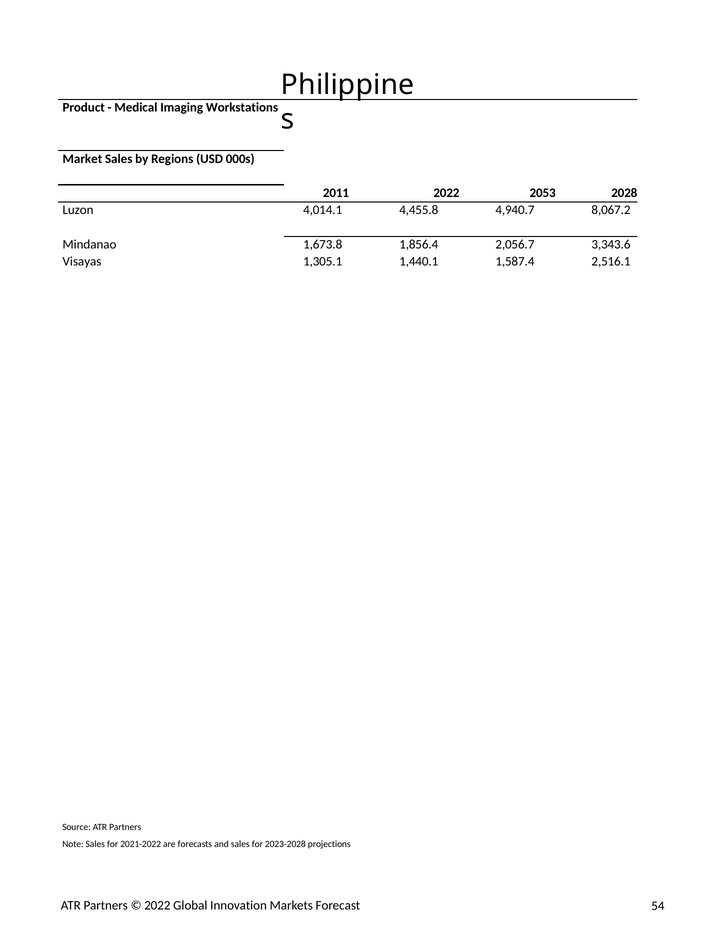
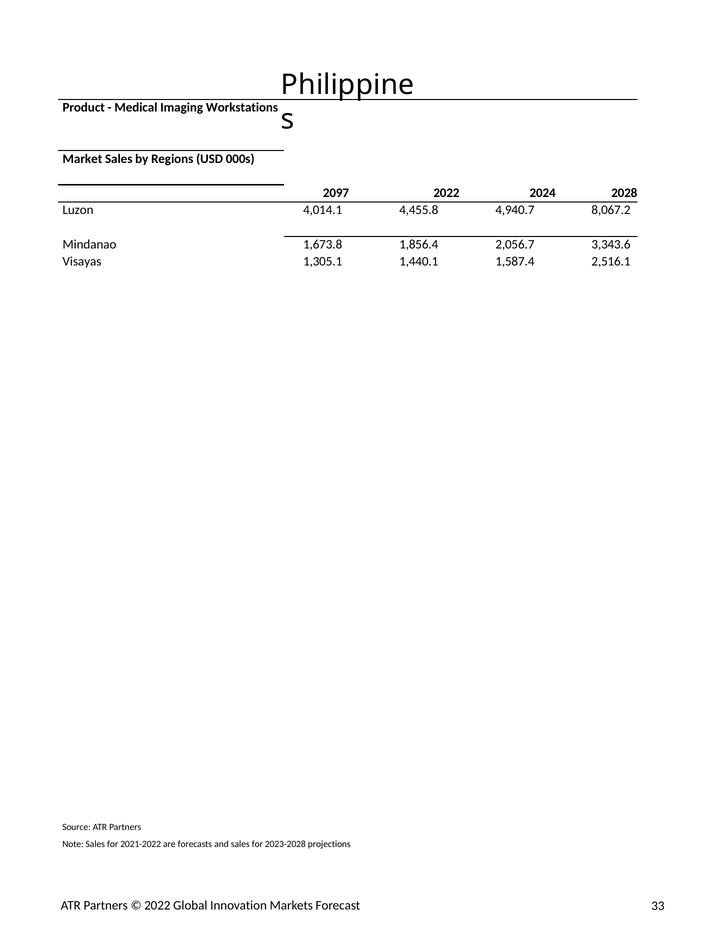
2011: 2011 -> 2097
2053: 2053 -> 2024
54: 54 -> 33
